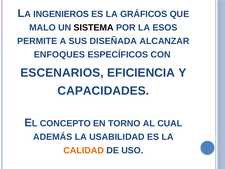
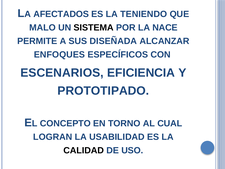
INGENIEROS: INGENIEROS -> AFECTADOS
GRÁFICOS: GRÁFICOS -> TENIENDO
ESOS: ESOS -> NACE
CAPACIDADES: CAPACIDADES -> PROTOTIPADO
ADEMÁS: ADEMÁS -> LOGRAN
CALIDAD colour: orange -> black
